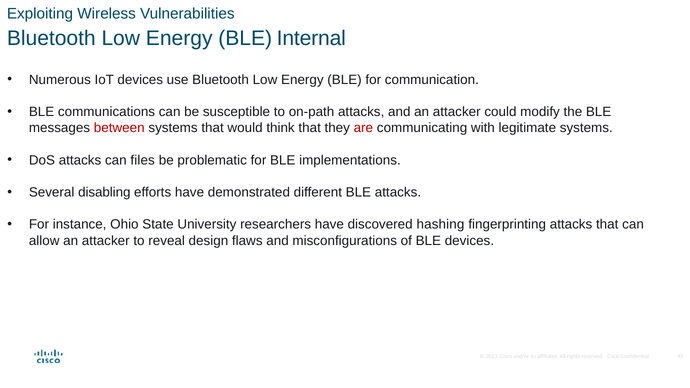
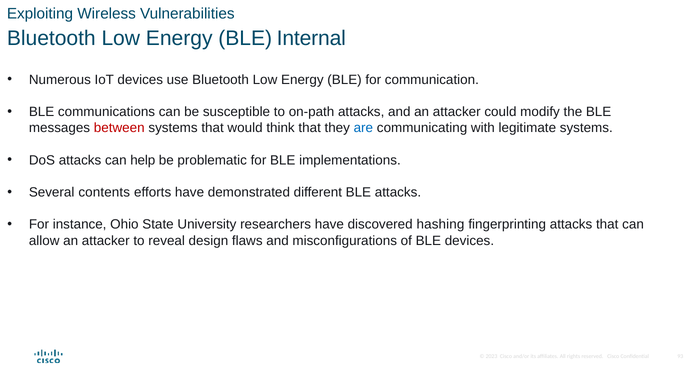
are colour: red -> blue
files: files -> help
disabling: disabling -> contents
